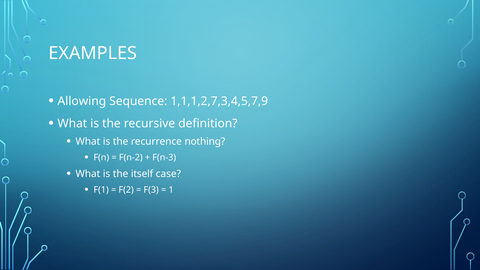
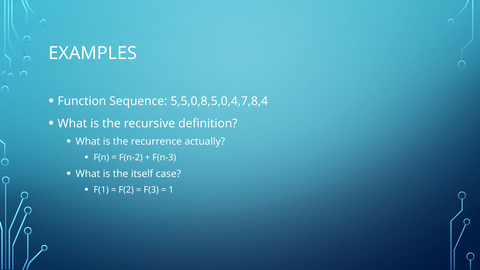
Allowing: Allowing -> Function
1,1,1,2,7,3,4,5,7,9: 1,1,1,2,7,3,4,5,7,9 -> 5,5,0,8,5,0,4,7,8,4
nothing: nothing -> actually
